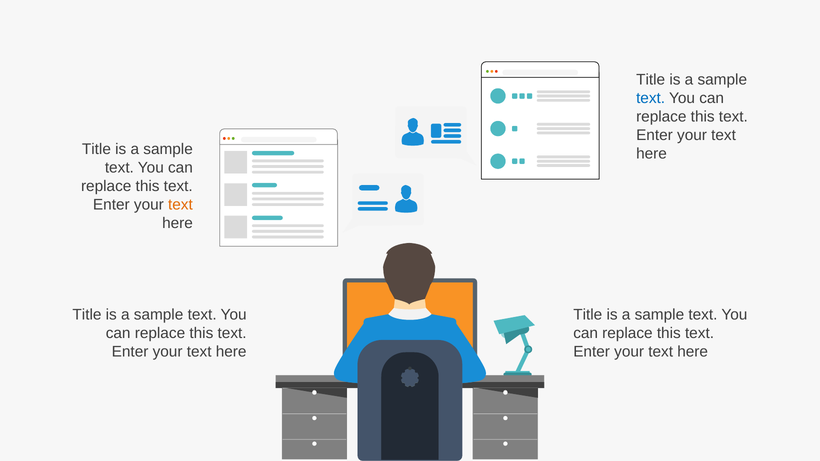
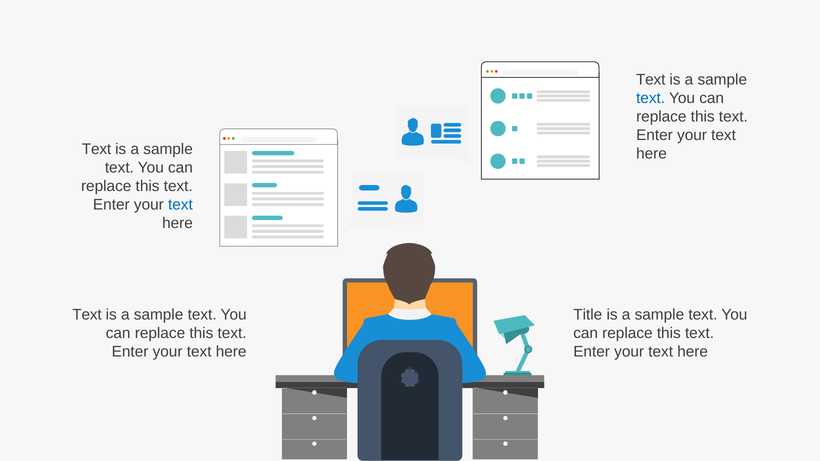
Title at (651, 80): Title -> Text
Title at (96, 149): Title -> Text
text at (180, 205) colour: orange -> blue
Title at (87, 315): Title -> Text
